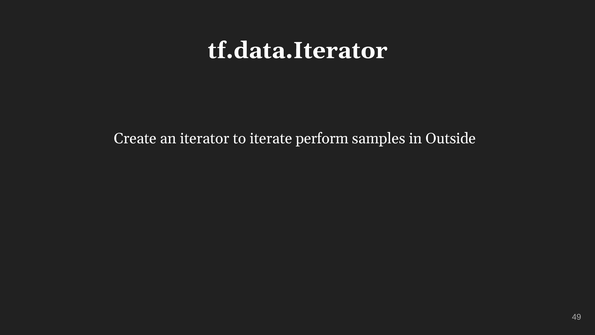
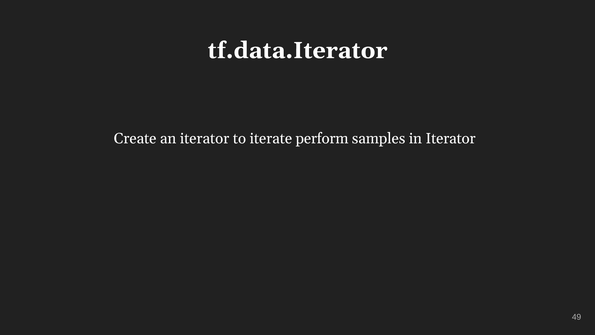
in Outside: Outside -> Iterator
